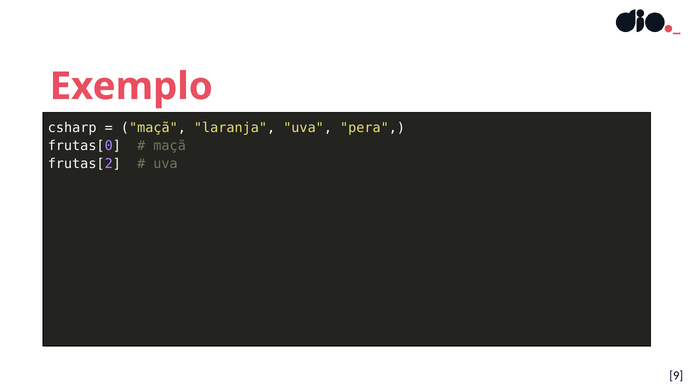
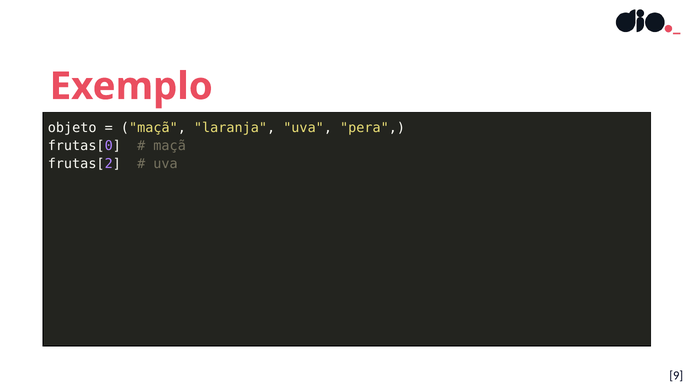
csharp: csharp -> objeto
